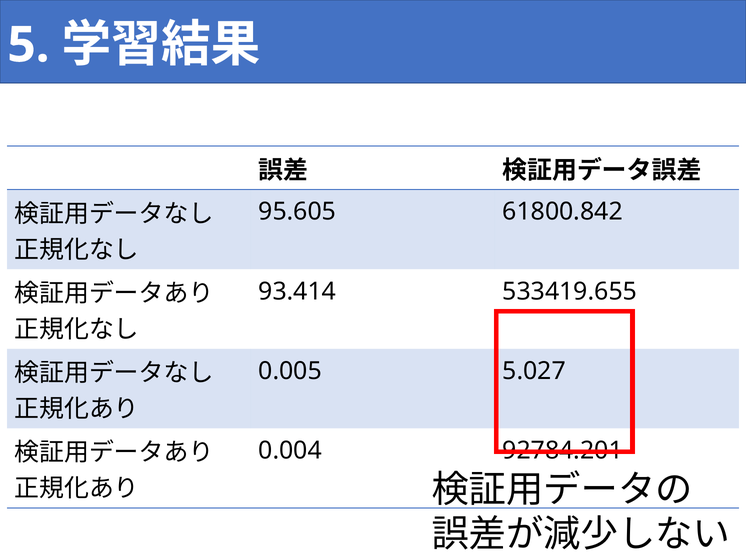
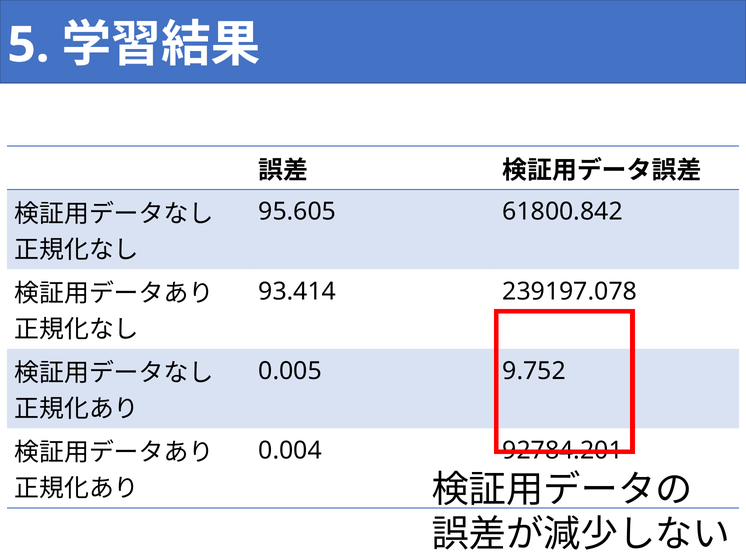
533419.655: 533419.655 -> 239197.078
5.027: 5.027 -> 9.752
